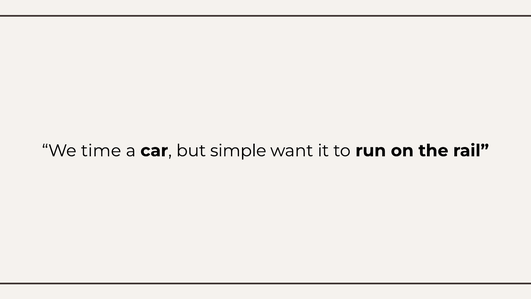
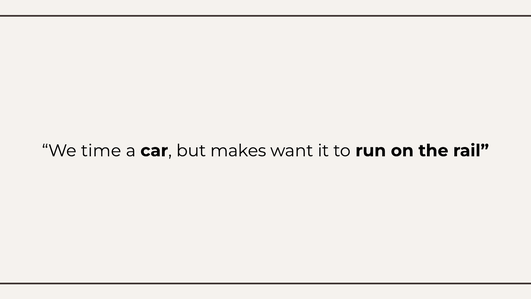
simple: simple -> makes
